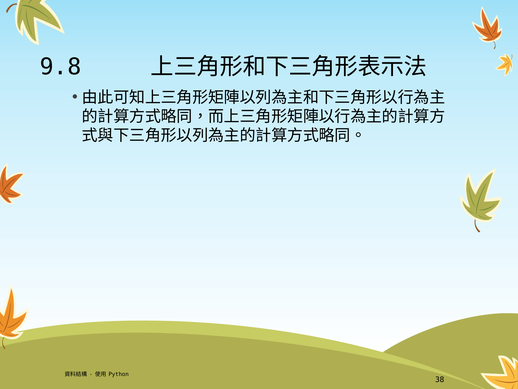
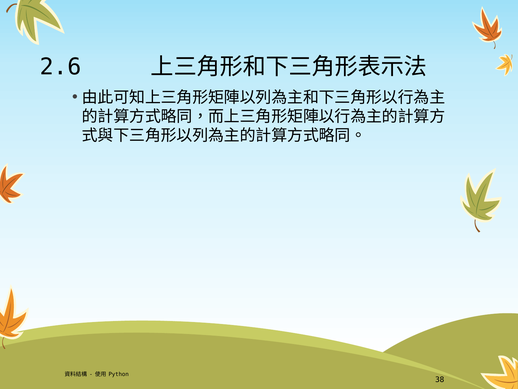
9.8: 9.8 -> 2.6
